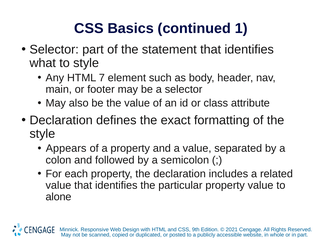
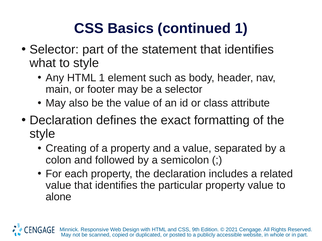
HTML 7: 7 -> 1
Appears: Appears -> Creating
